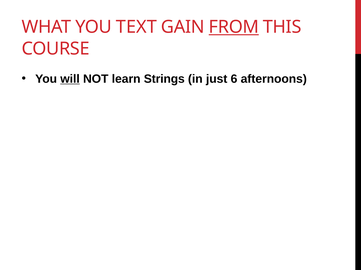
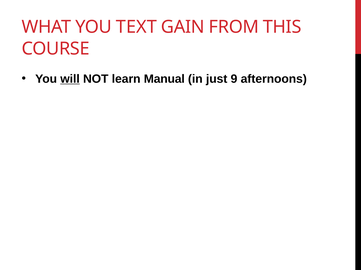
FROM underline: present -> none
Strings: Strings -> Manual
6: 6 -> 9
